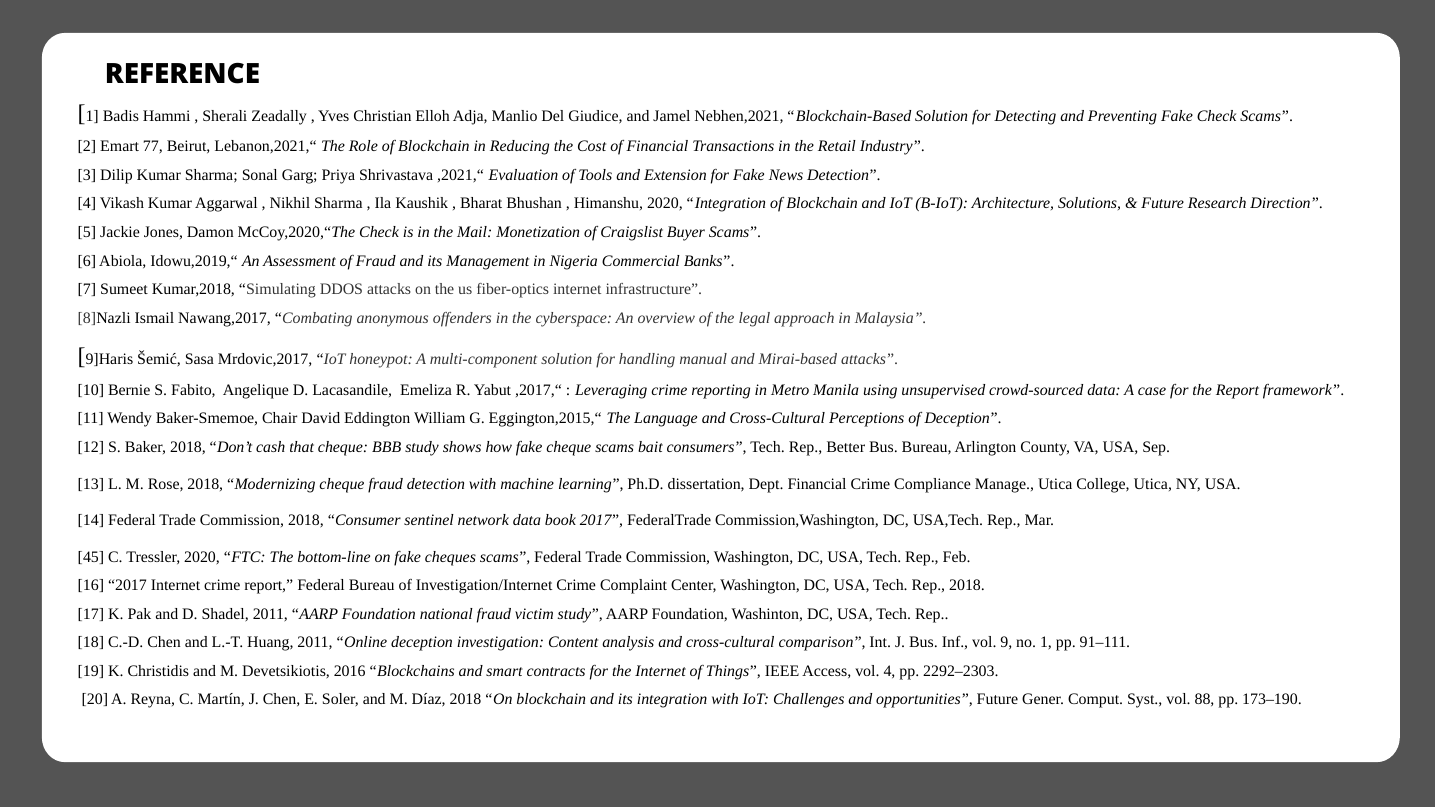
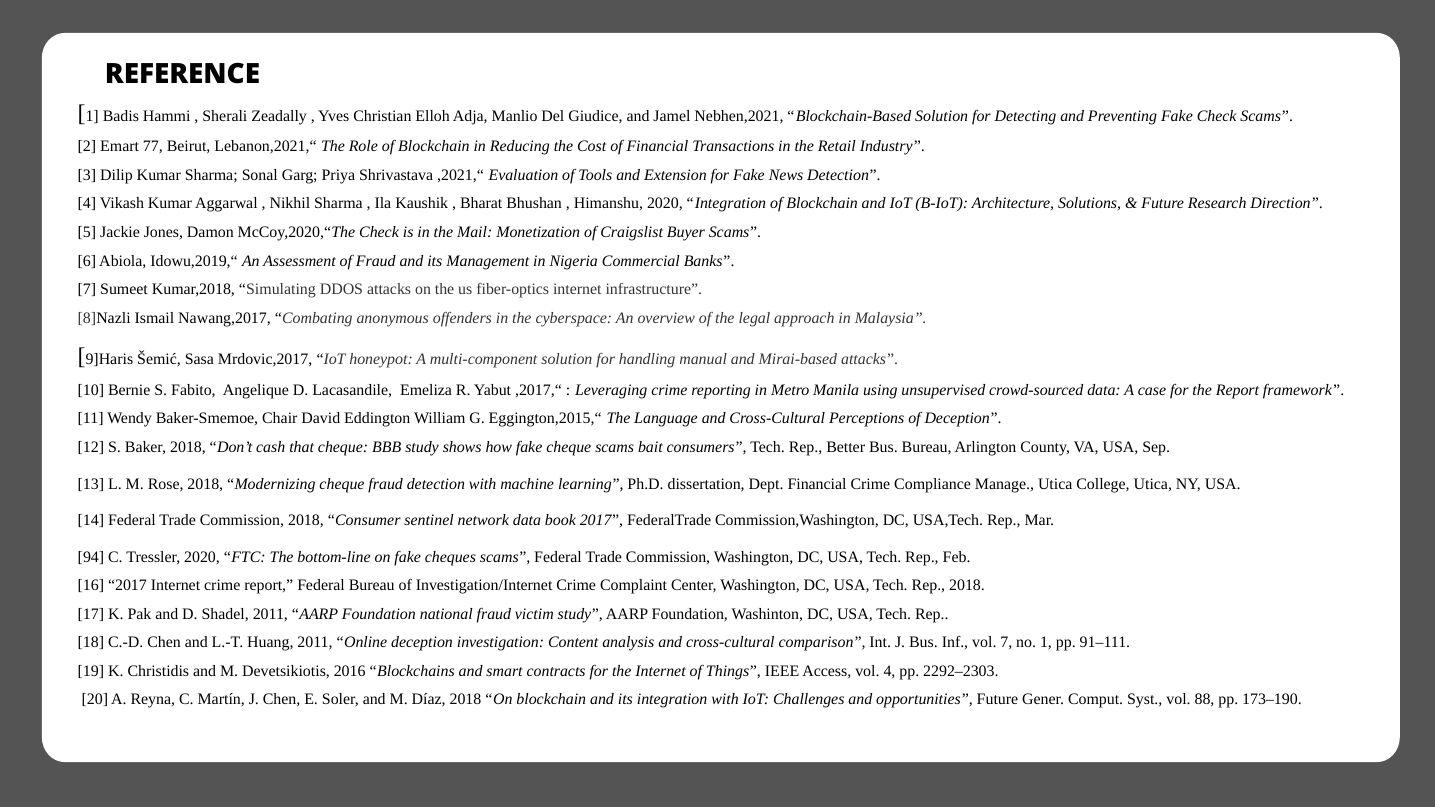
45: 45 -> 94
vol 9: 9 -> 7
